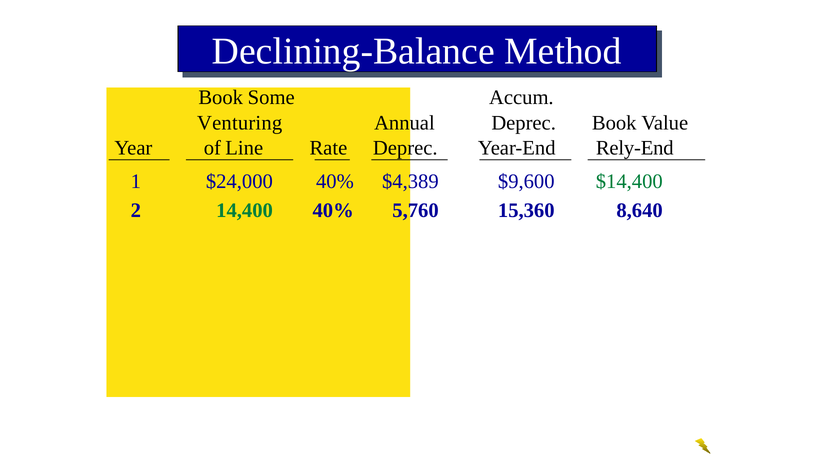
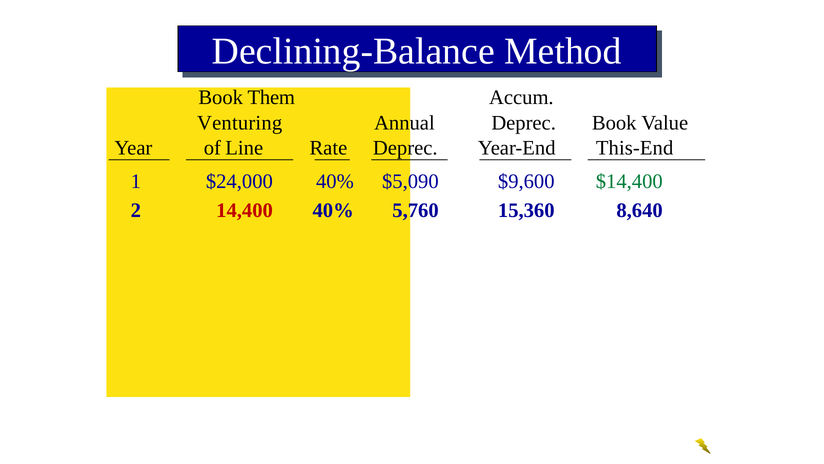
Some: Some -> Them
Rely-End: Rely-End -> This-End
$4,389: $4,389 -> $5,090
14,400 colour: green -> red
